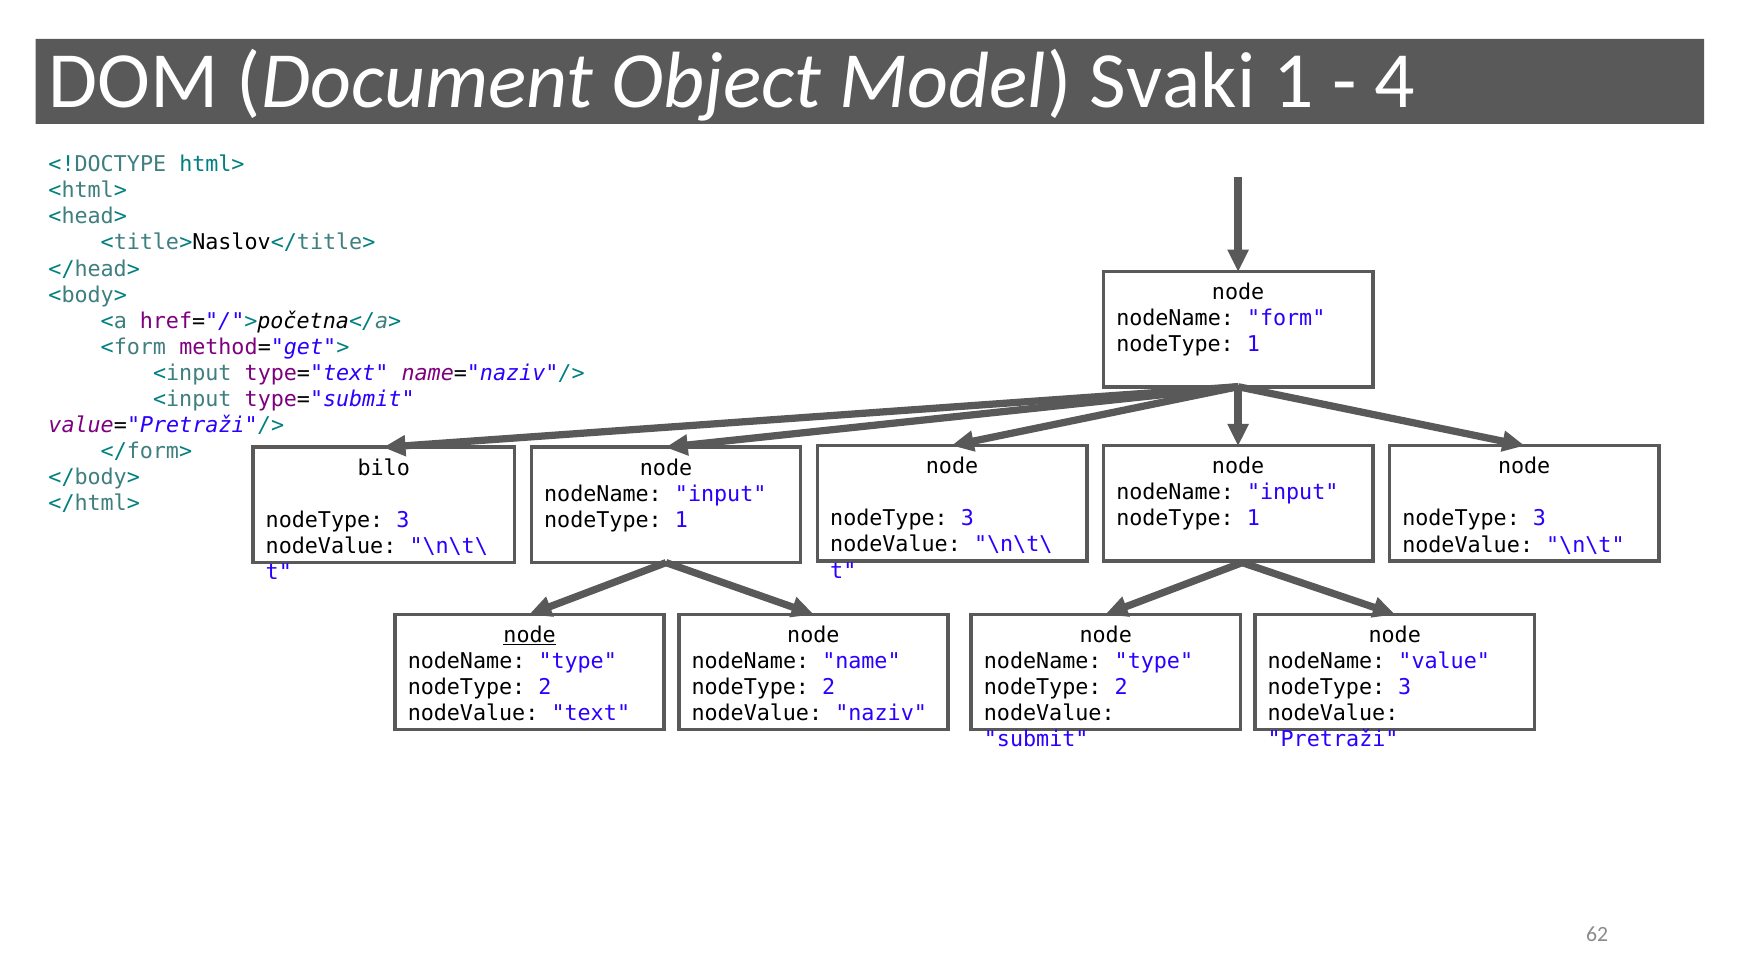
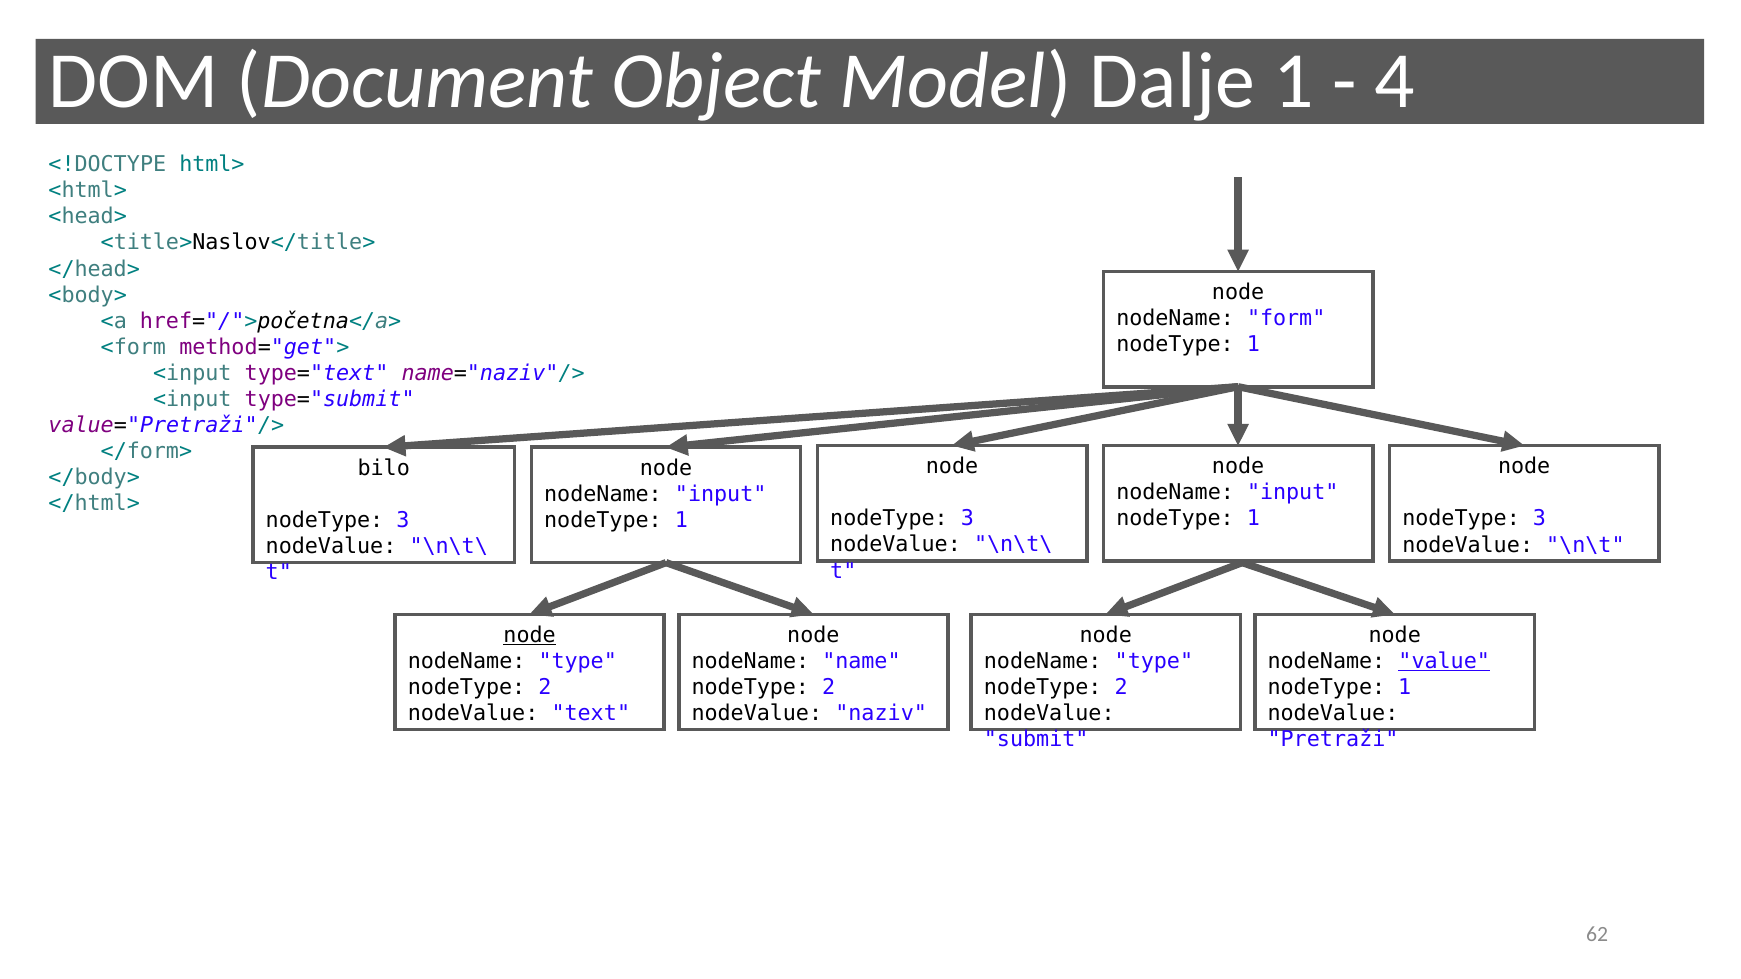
Svaki: Svaki -> Dalje
value underline: none -> present
3 at (1405, 688): 3 -> 1
